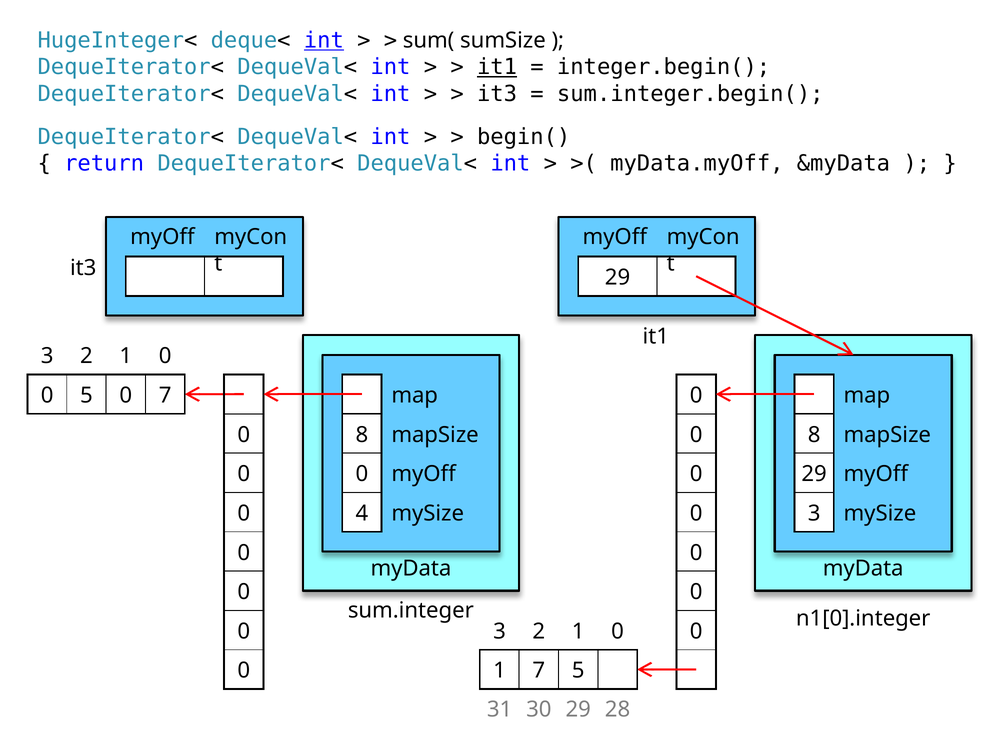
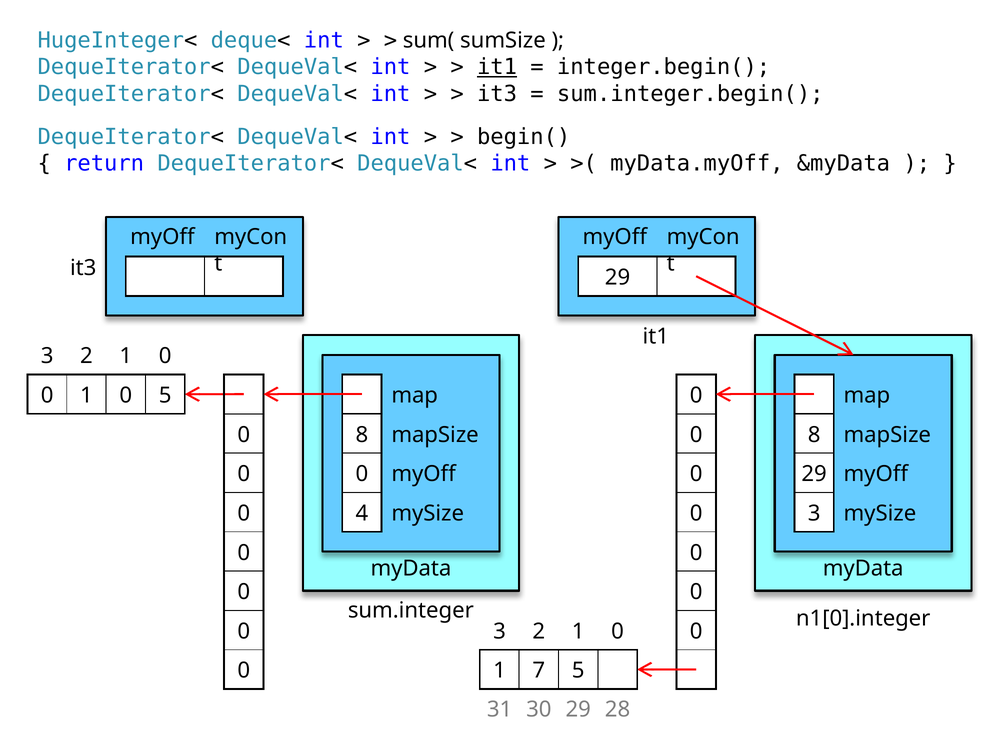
int at (324, 41) underline: present -> none
5 at (86, 396): 5 -> 1
0 7: 7 -> 5
